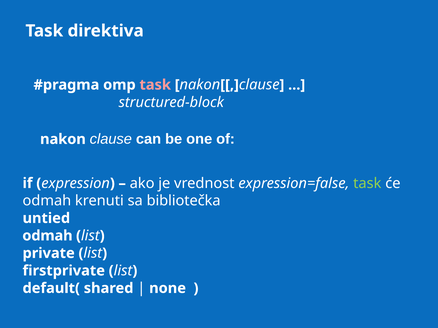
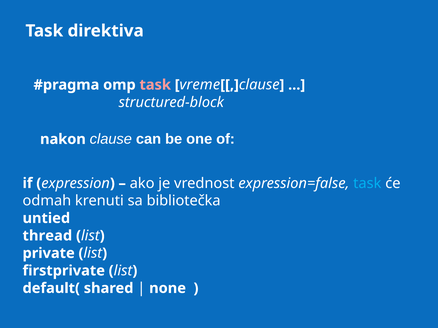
nakon at (200, 85): nakon -> vreme
task at (367, 183) colour: light green -> light blue
odmah at (47, 236): odmah -> thread
